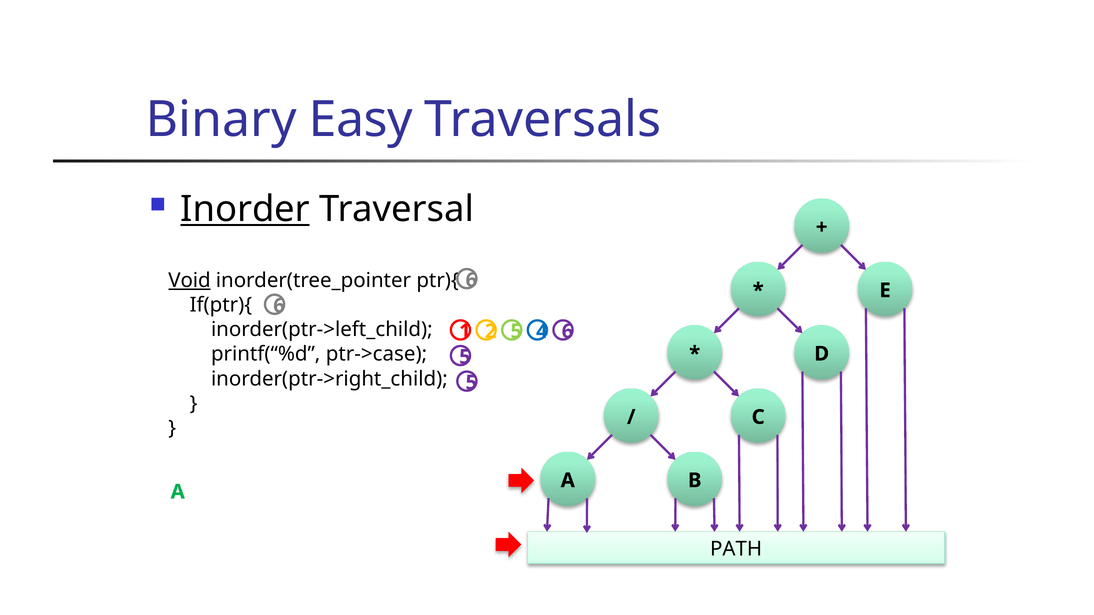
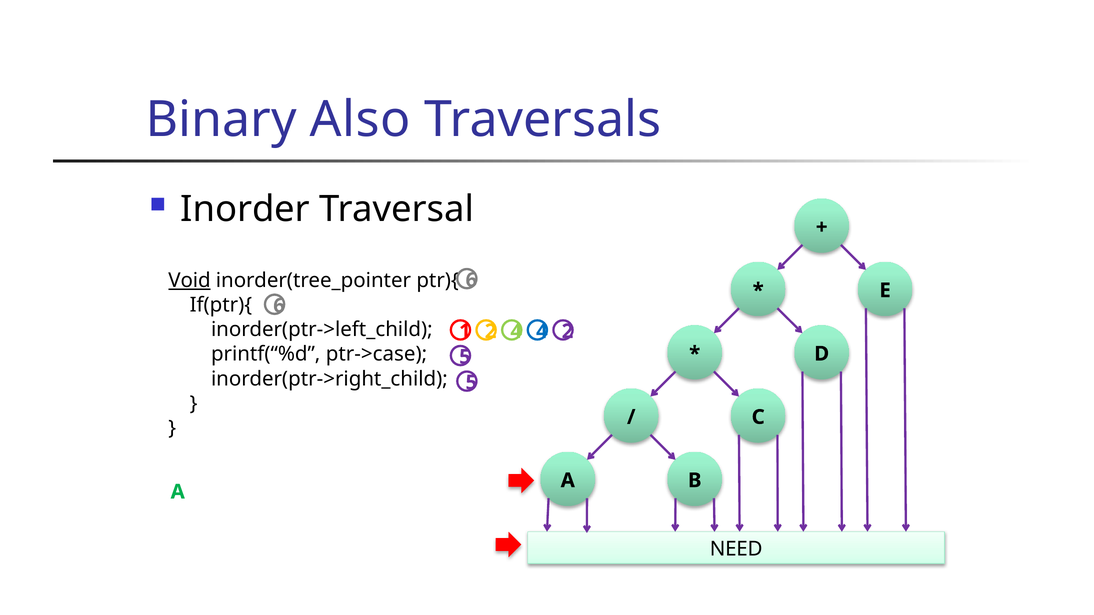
Easy: Easy -> Also
Inorder underline: present -> none
2 5: 5 -> 4
4 6: 6 -> 2
PATH: PATH -> NEED
